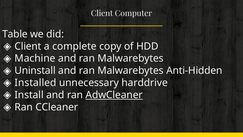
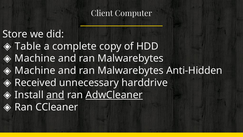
Table: Table -> Store
Client at (28, 46): Client -> Table
Uninstall at (35, 70): Uninstall -> Machine
Installed: Installed -> Received
and at (55, 95) underline: none -> present
